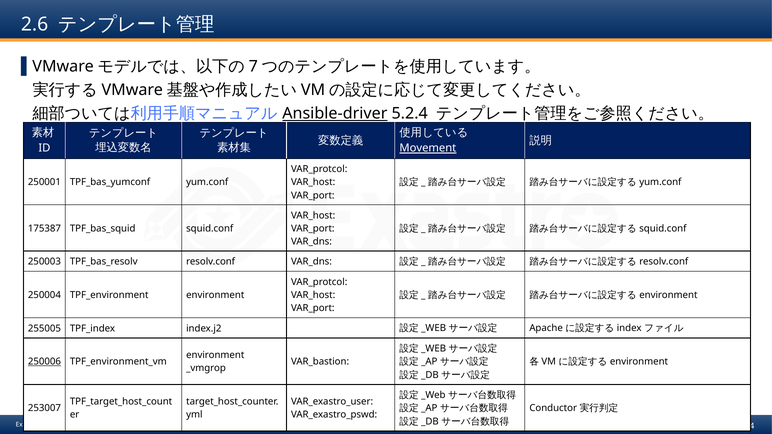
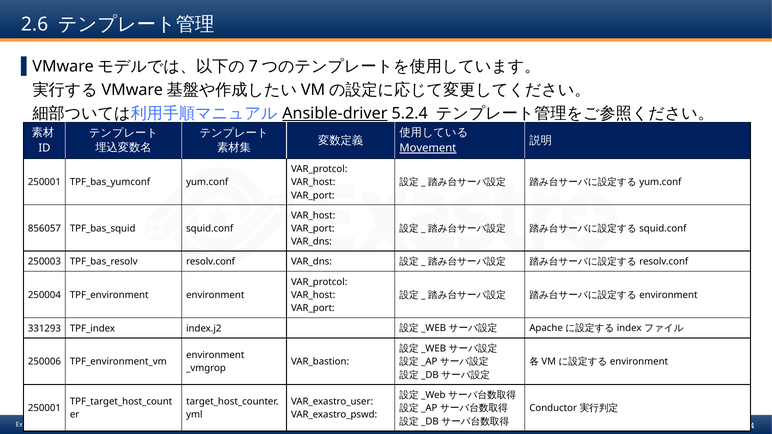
175387: 175387 -> 856057
255005: 255005 -> 331293
250006 underline: present -> none
253007 at (44, 408): 253007 -> 250001
